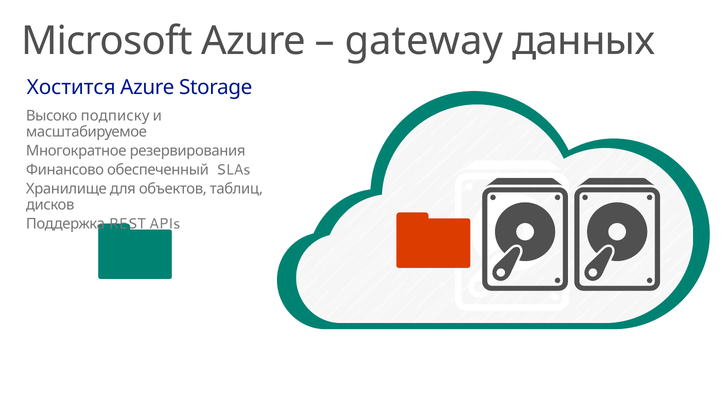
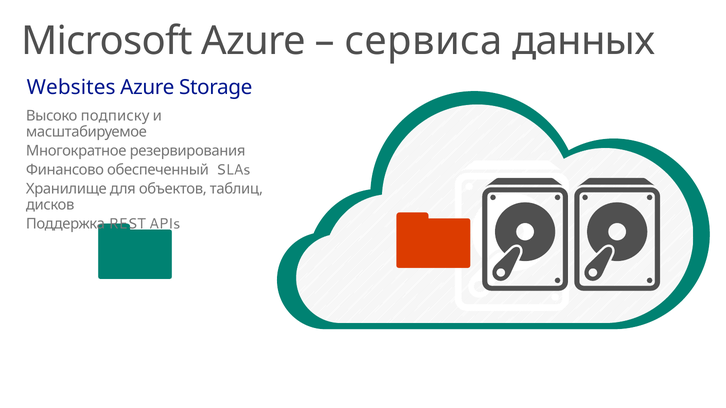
gateway: gateway -> сервиса
Хостится: Хостится -> Websites
